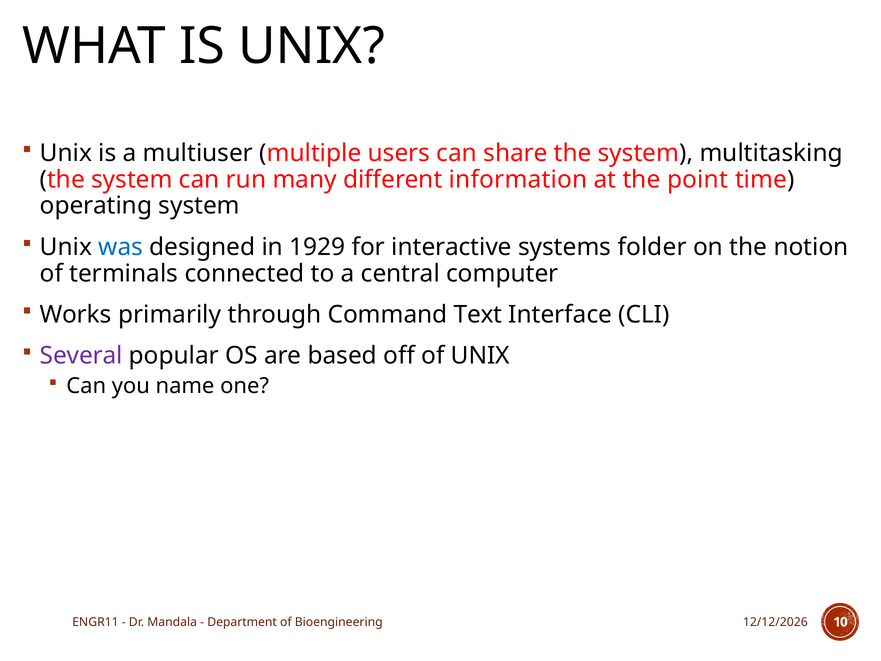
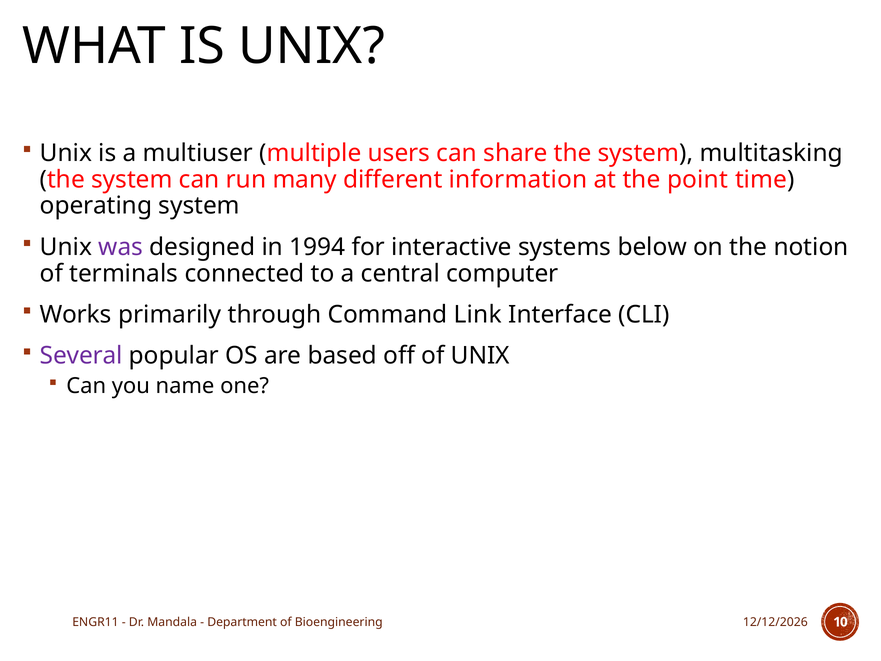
was colour: blue -> purple
1929: 1929 -> 1994
folder: folder -> below
Text: Text -> Link
